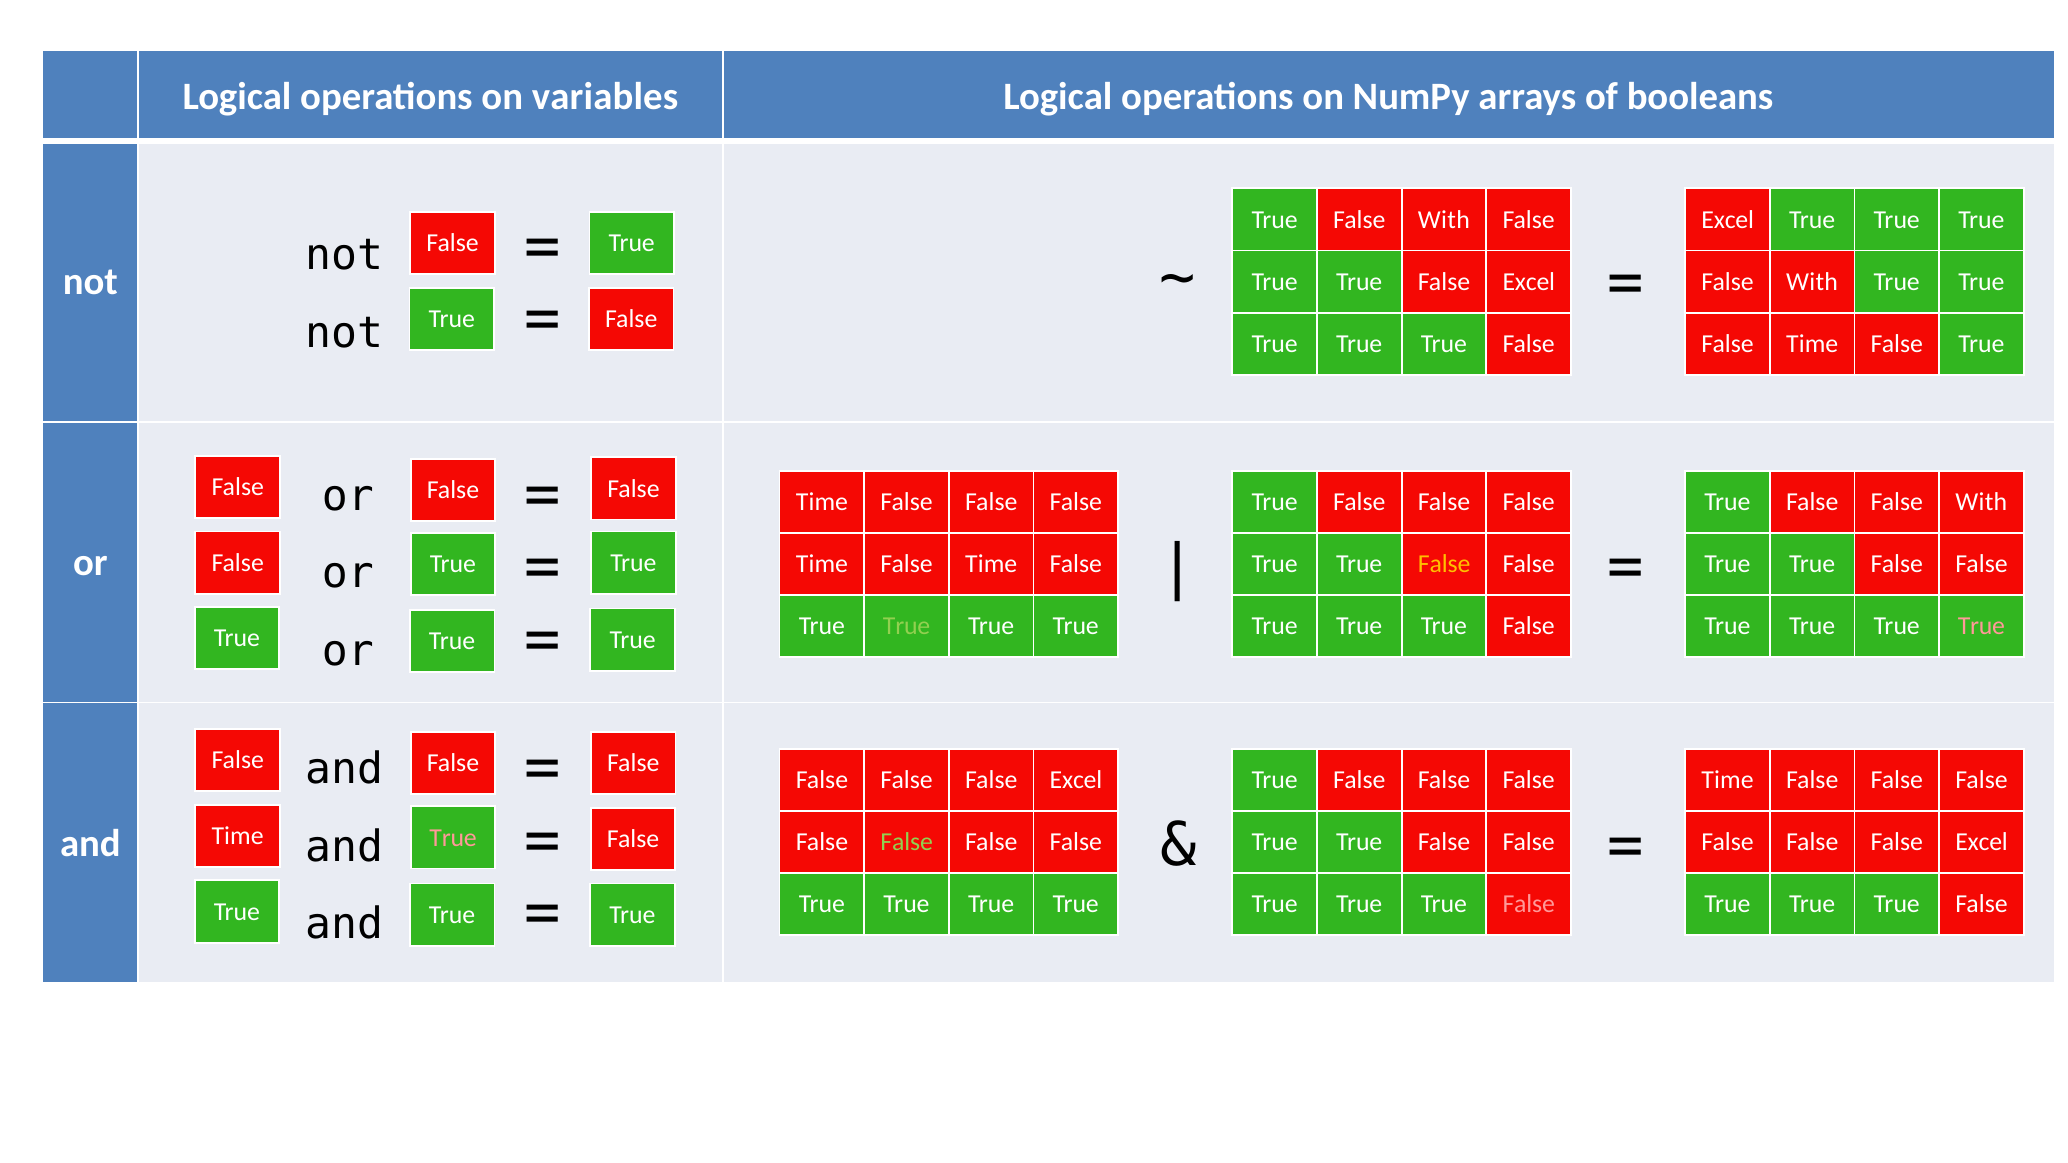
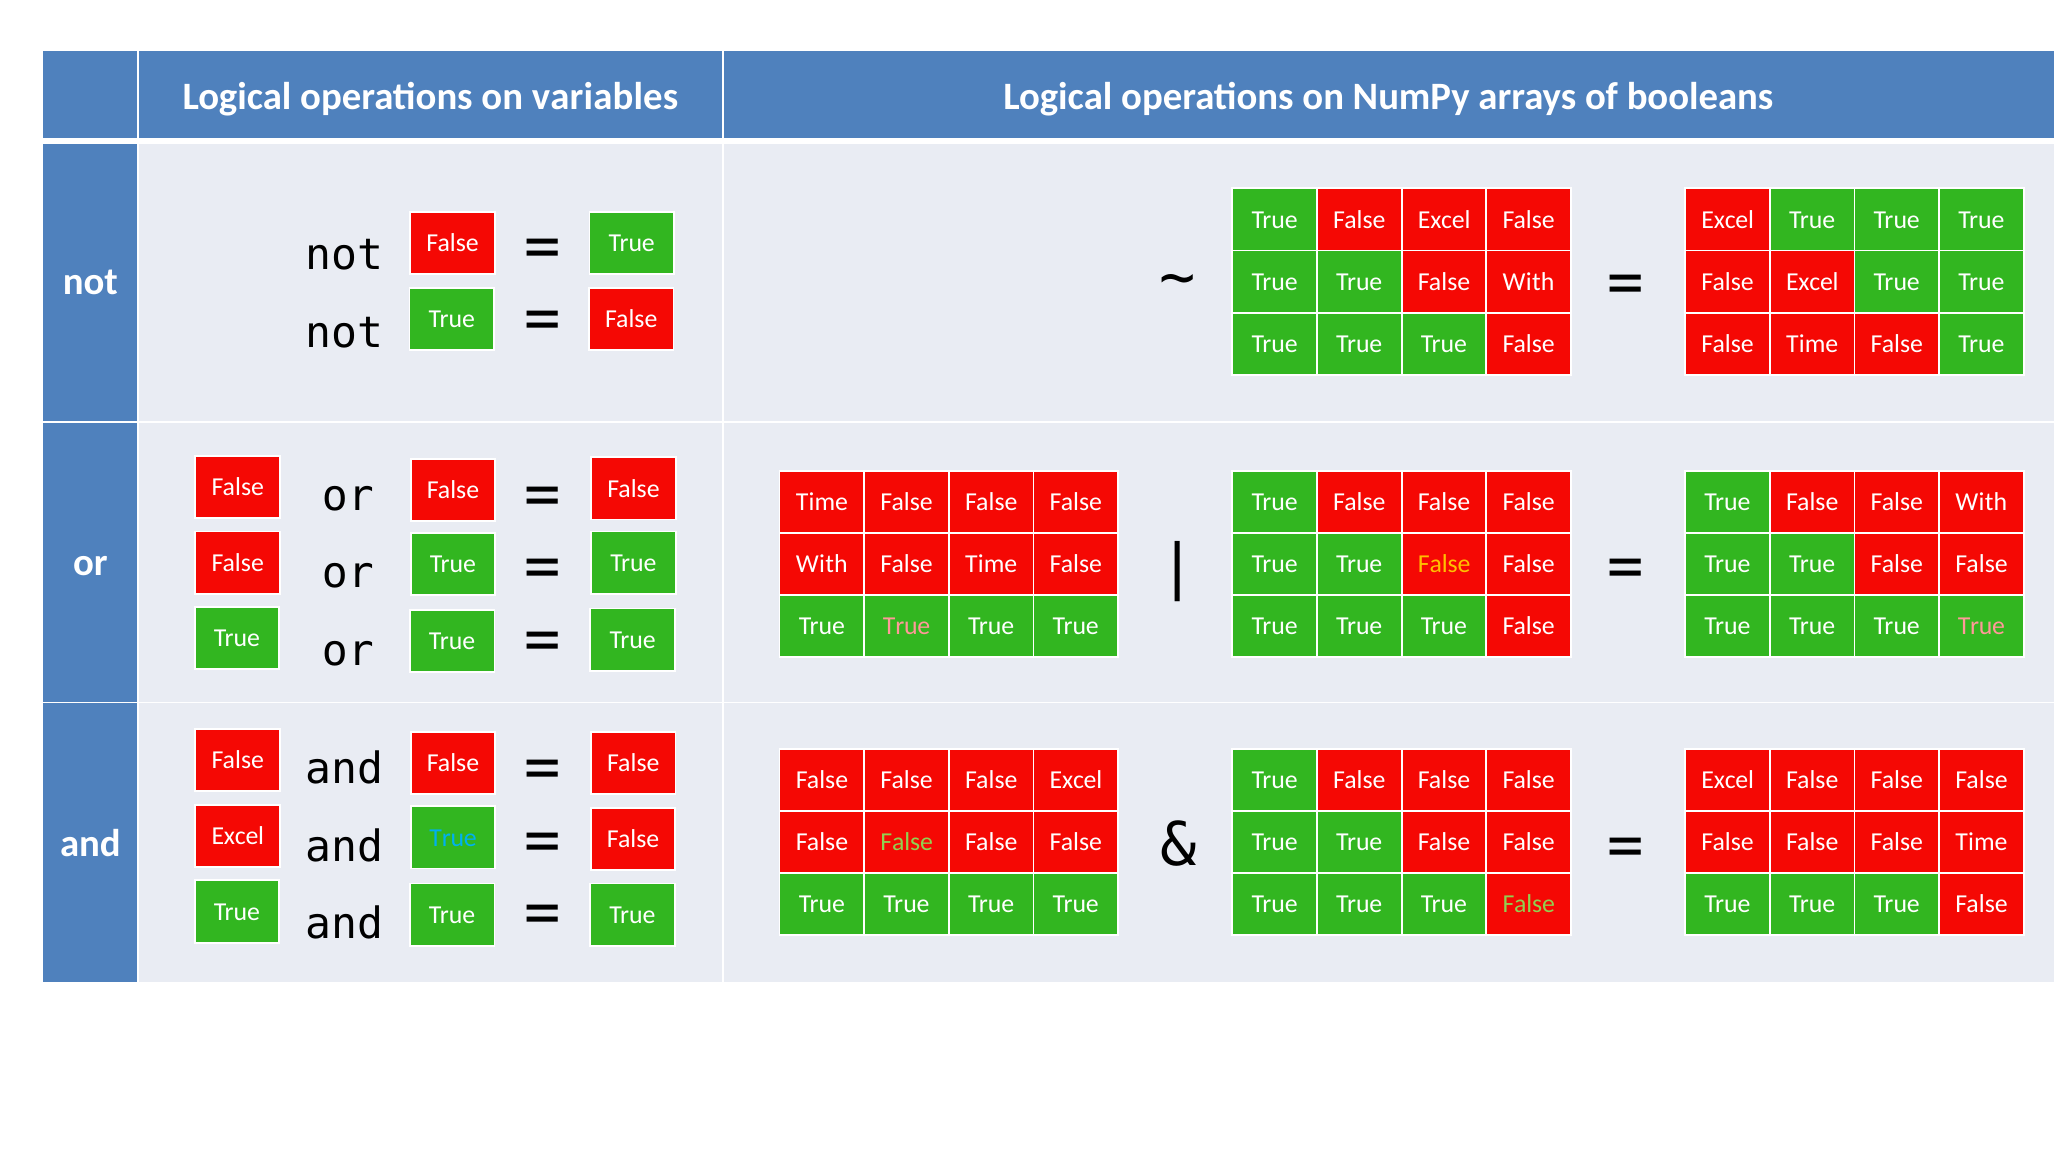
With at (1444, 220): With -> Excel
Excel at (1529, 282): Excel -> With
With at (1812, 282): With -> Excel
Time at (822, 564): Time -> With
True at (907, 627) colour: light green -> pink
Time at (1728, 780): Time -> Excel
Time at (238, 836): Time -> Excel
True at (453, 838) colour: pink -> light blue
Excel at (1982, 842): Excel -> Time
False at (1529, 905) colour: pink -> light green
